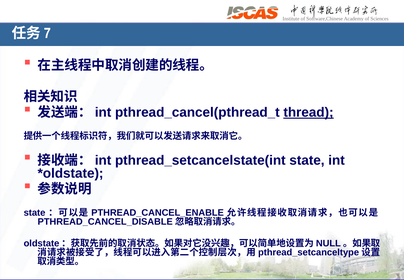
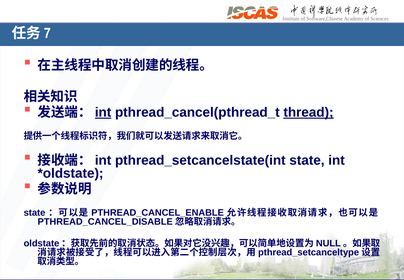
int at (103, 112) underline: none -> present
